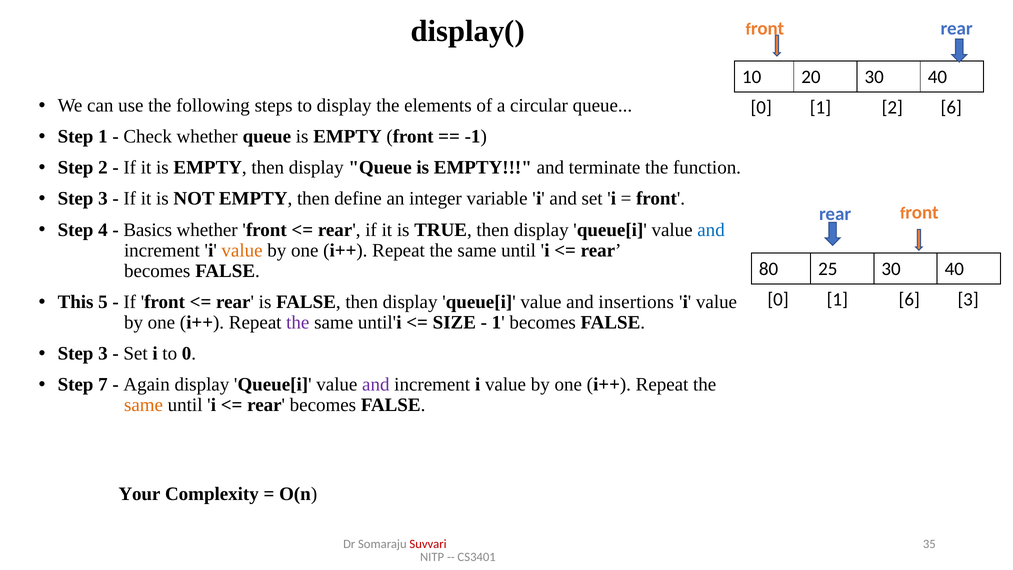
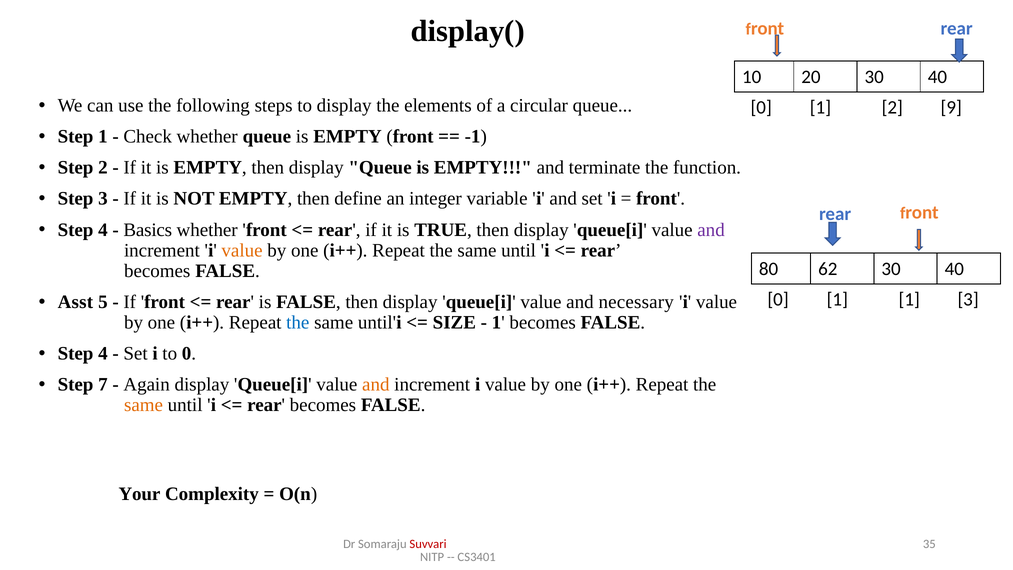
2 6: 6 -> 9
and at (711, 230) colour: blue -> purple
25: 25 -> 62
1 6: 6 -> 1
This: This -> Asst
insertions: insertions -> necessary
the at (298, 322) colour: purple -> blue
3 at (103, 353): 3 -> 4
and at (376, 385) colour: purple -> orange
